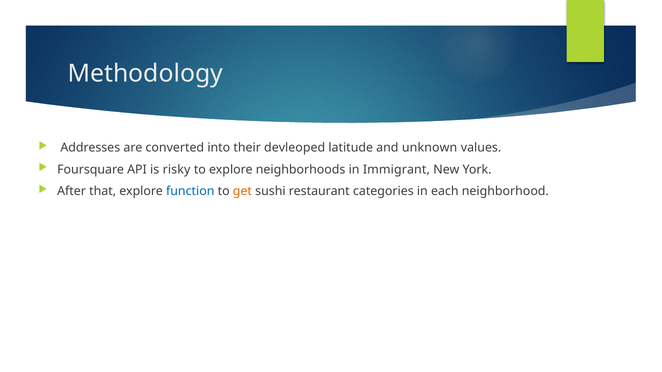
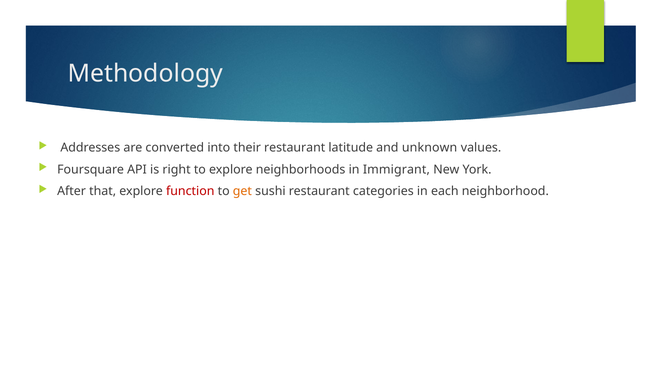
their devleoped: devleoped -> restaurant
risky: risky -> right
function colour: blue -> red
